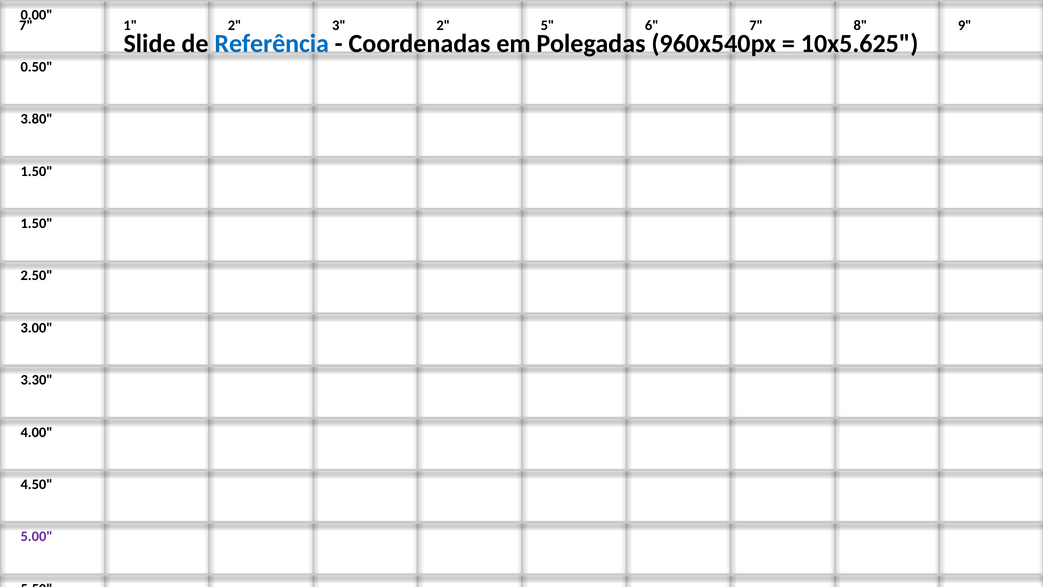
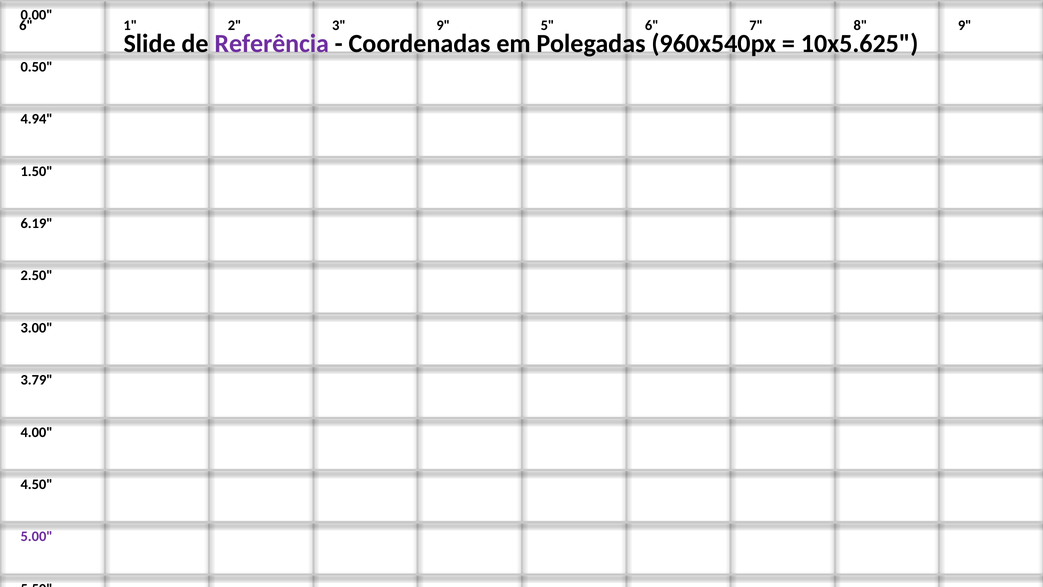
7 at (26, 25): 7 -> 6
3 2: 2 -> 9
Referência colour: blue -> purple
3.80: 3.80 -> 4.94
1.50 at (37, 223): 1.50 -> 6.19
3.30: 3.30 -> 3.79
